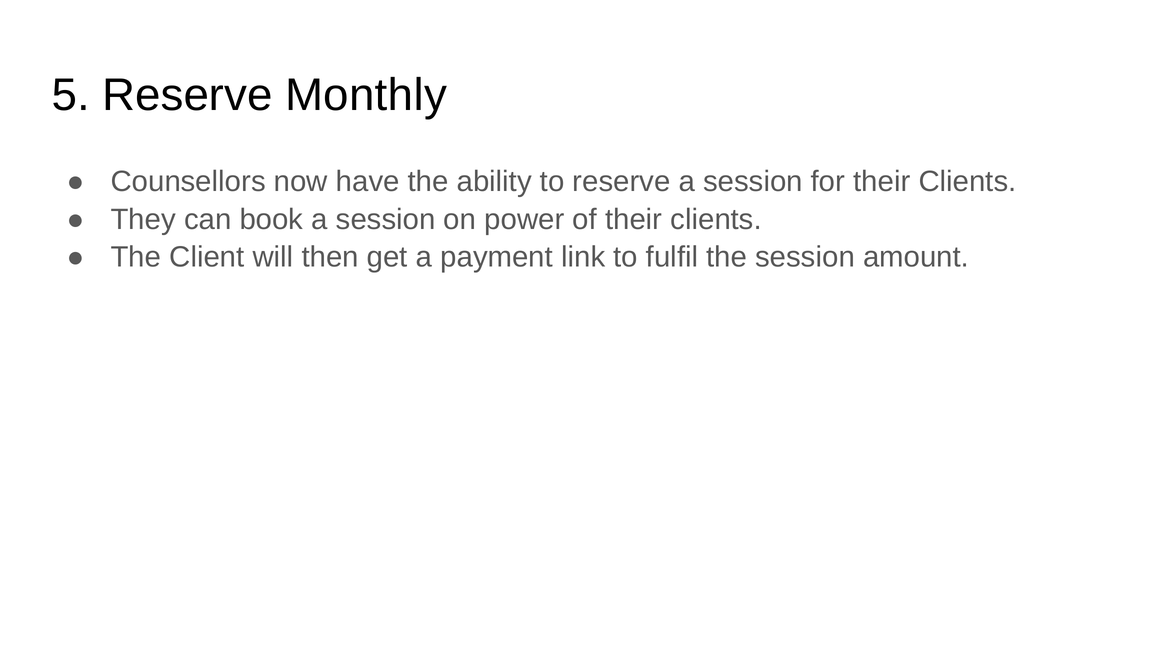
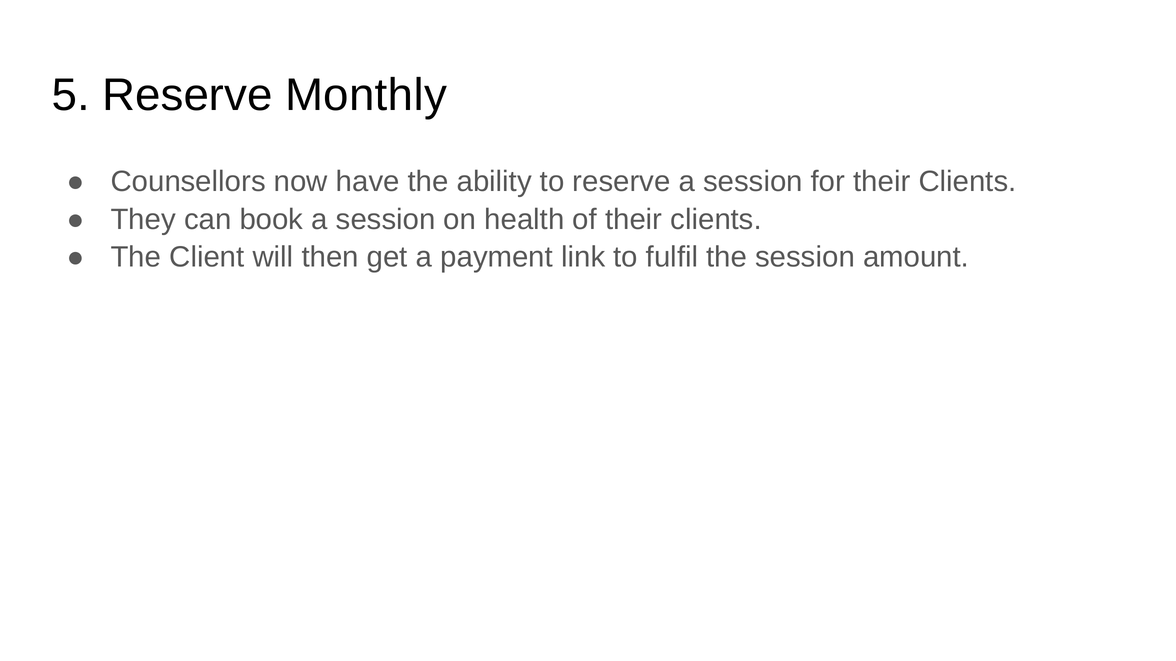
power: power -> health
